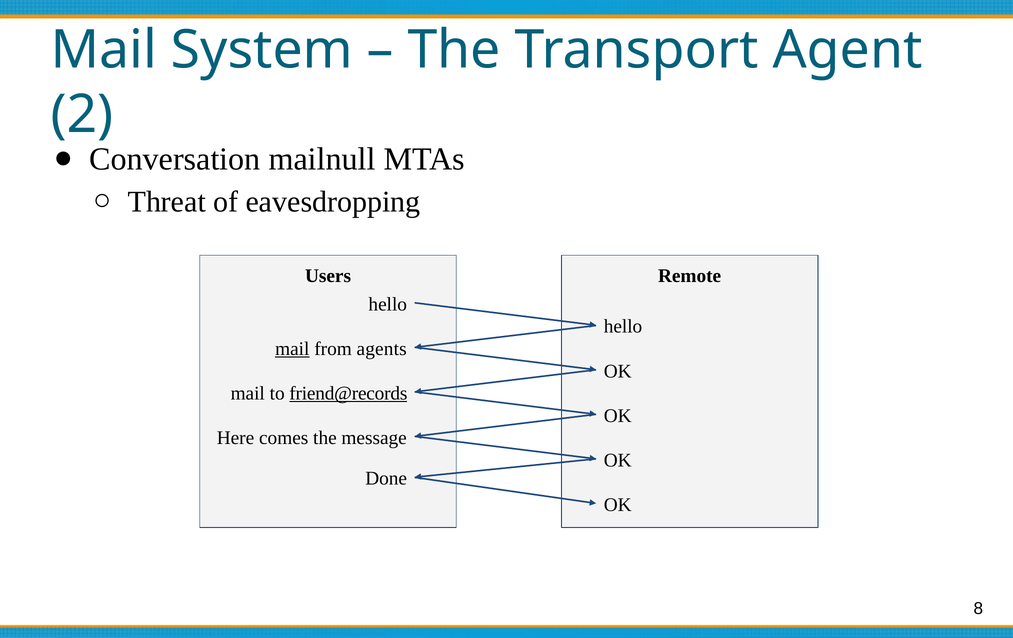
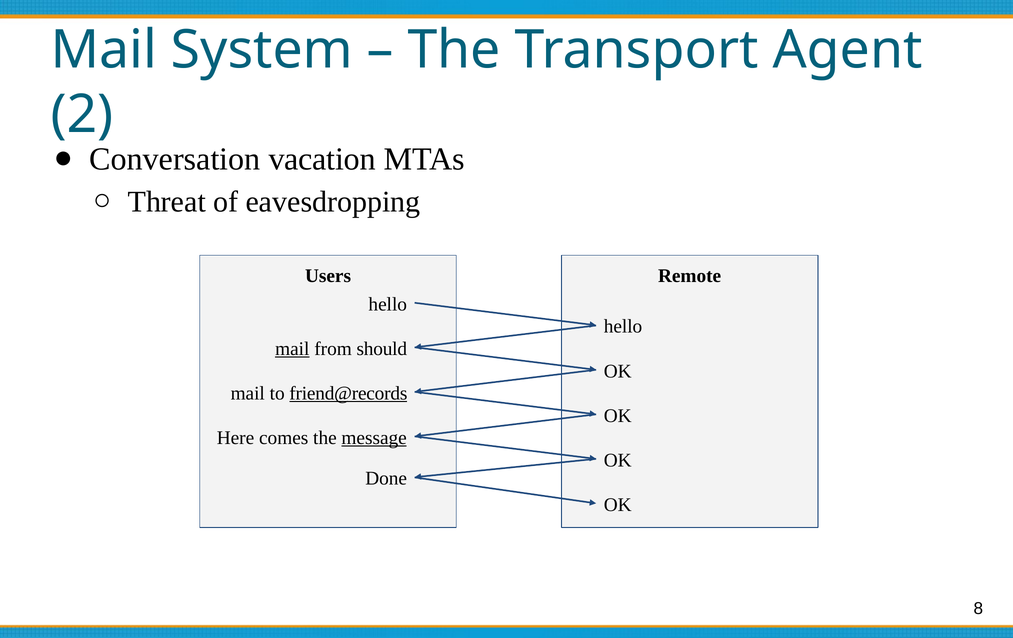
mailnull: mailnull -> vacation
agents: agents -> should
message underline: none -> present
